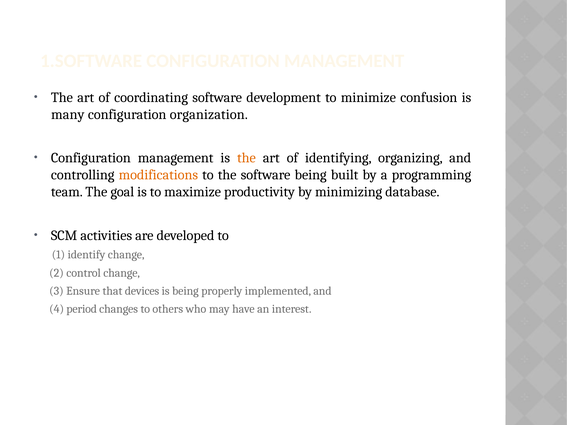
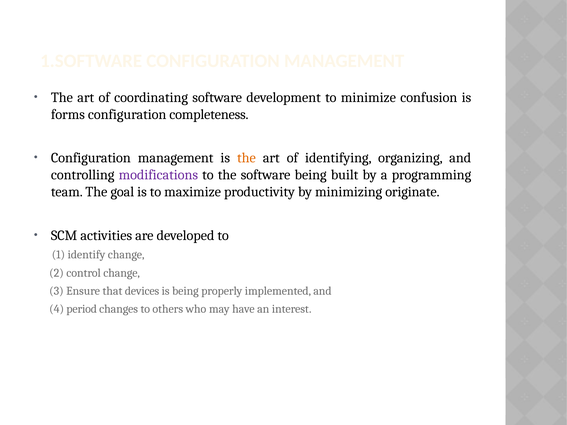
many: many -> forms
organization: organization -> completeness
modifications colour: orange -> purple
database: database -> originate
